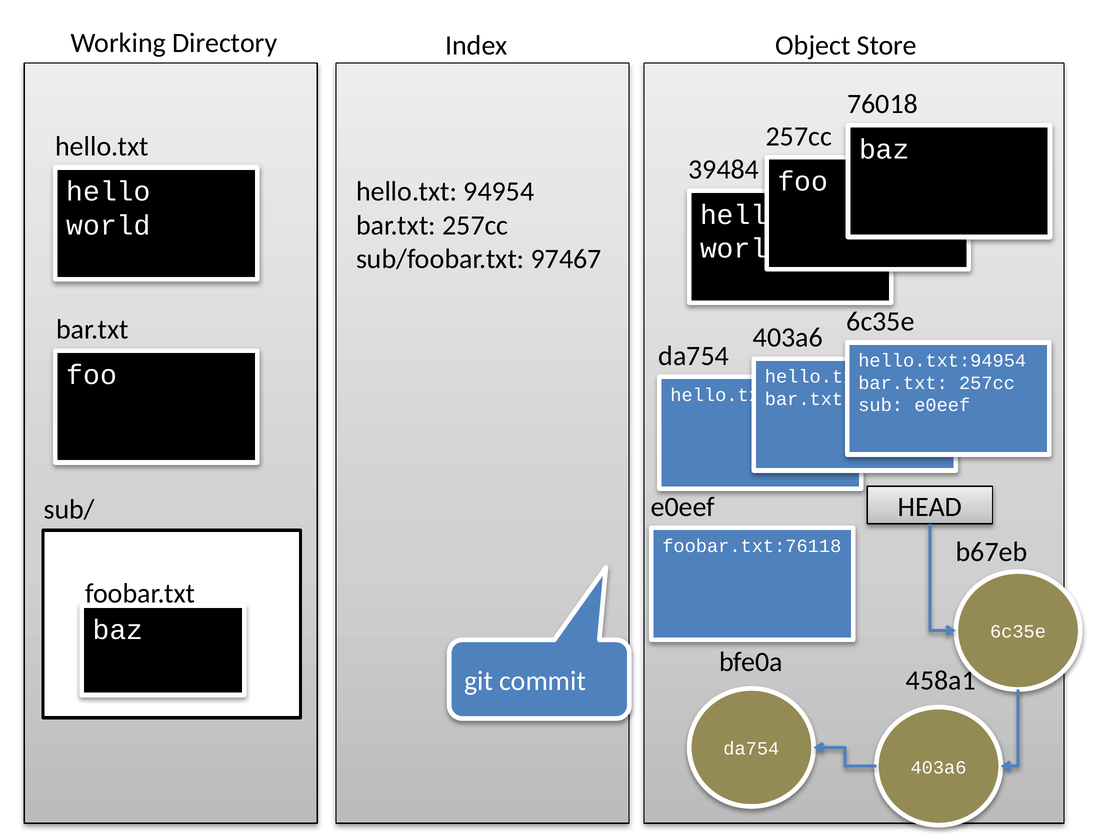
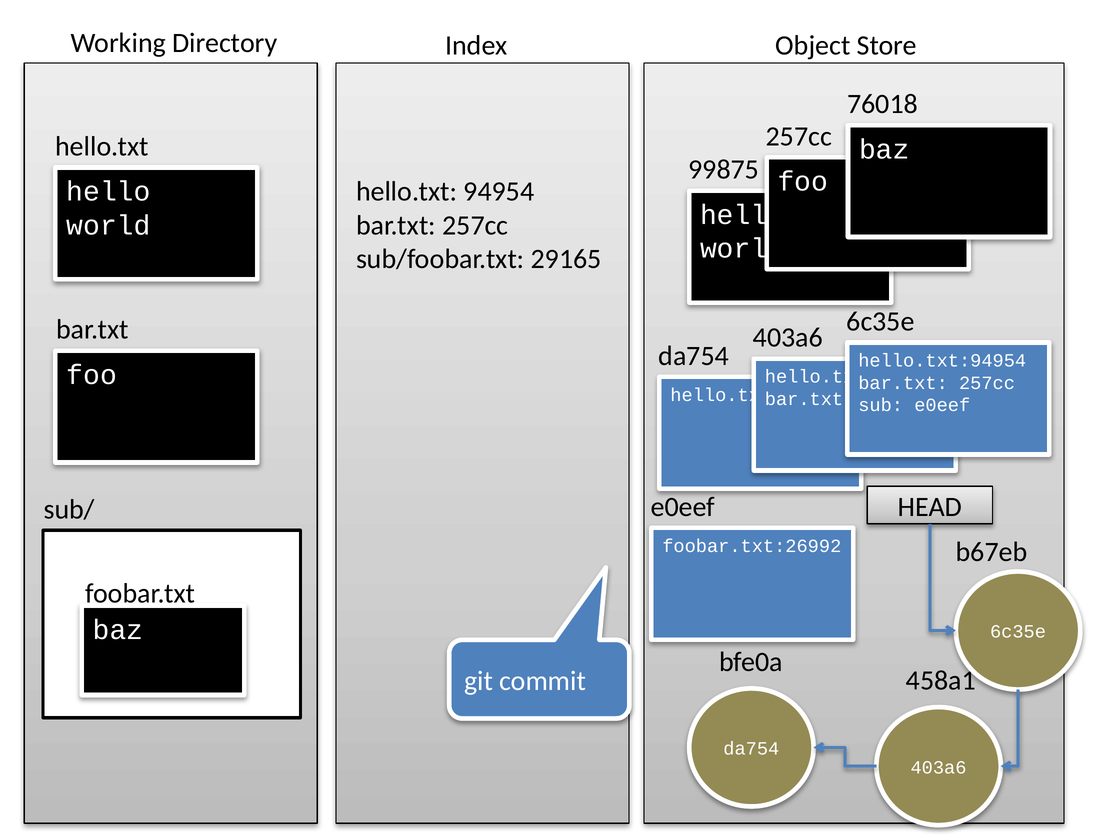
39484: 39484 -> 99875
97467: 97467 -> 29165
foobar.txt:76118: foobar.txt:76118 -> foobar.txt:26992
